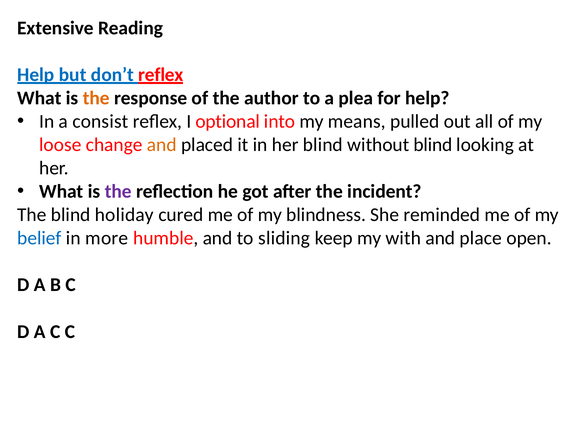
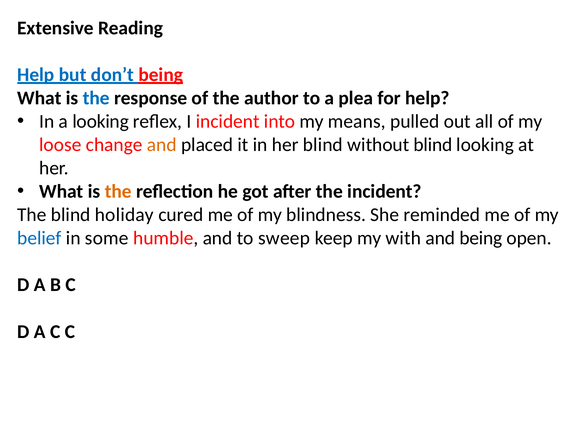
don’t reflex: reflex -> being
the at (96, 98) colour: orange -> blue
a consist: consist -> looking
I optional: optional -> incident
the at (118, 191) colour: purple -> orange
more: more -> some
sliding: sliding -> sweep
and place: place -> being
